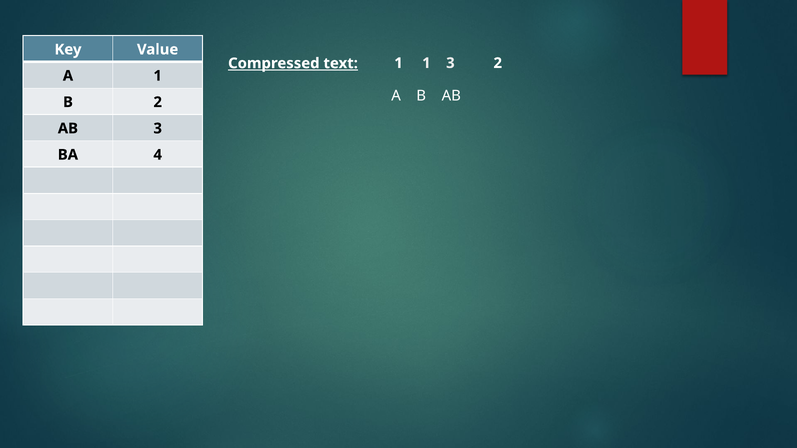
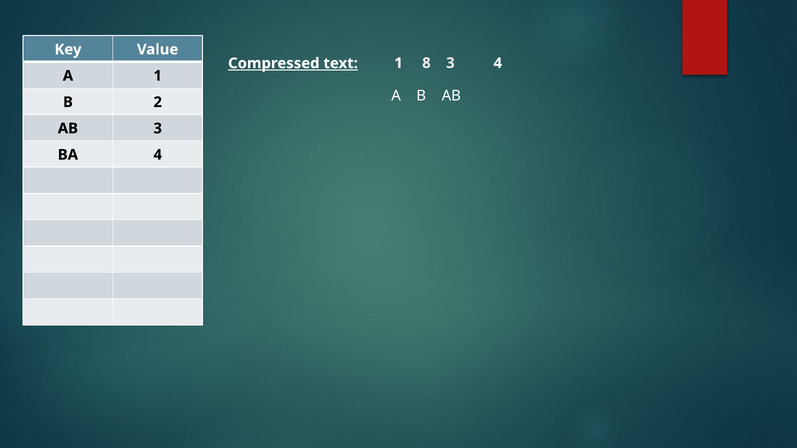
1 1: 1 -> 8
3 2: 2 -> 4
